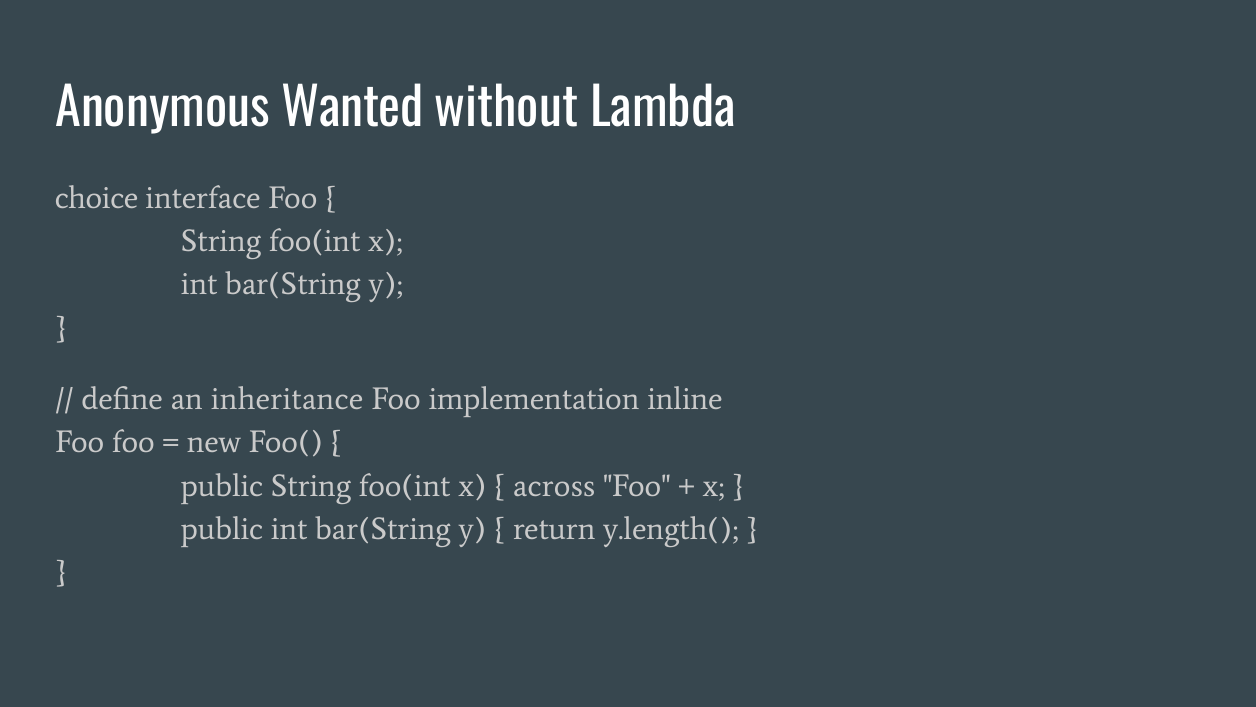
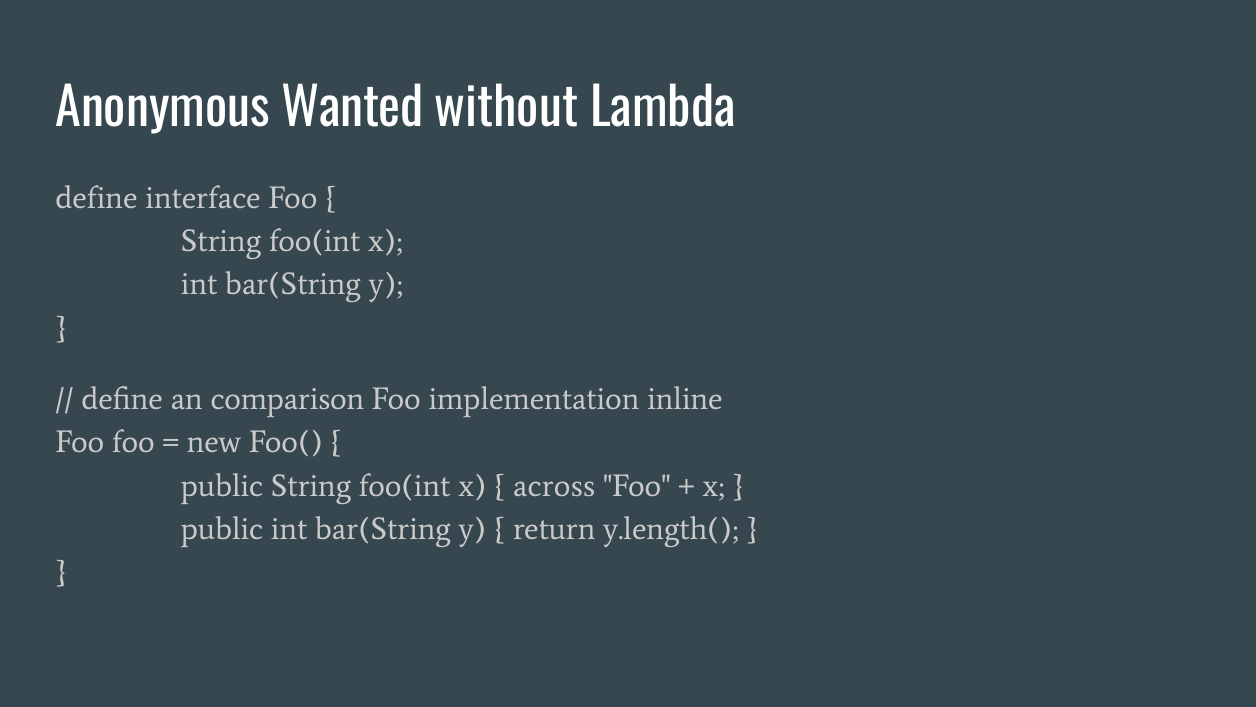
choice at (97, 198): choice -> define
inheritance: inheritance -> comparison
